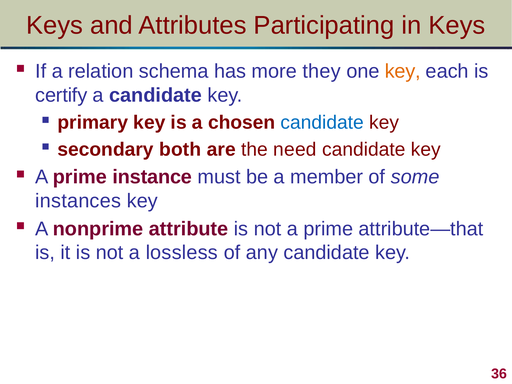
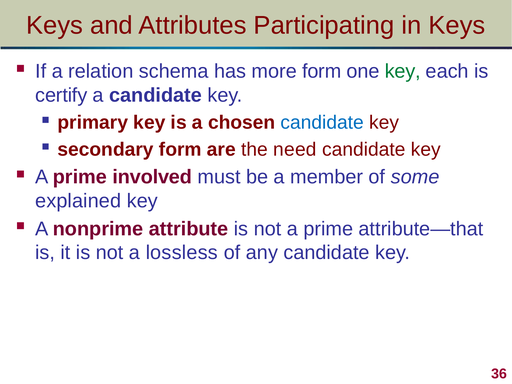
more they: they -> form
key at (403, 71) colour: orange -> green
secondary both: both -> form
instance: instance -> involved
instances: instances -> explained
